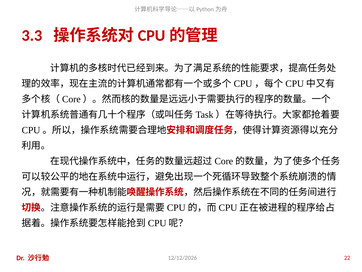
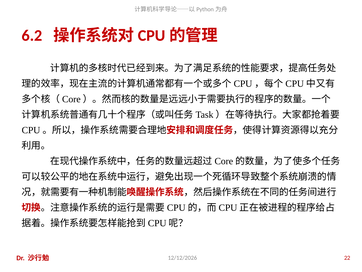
3.3: 3.3 -> 6.2
